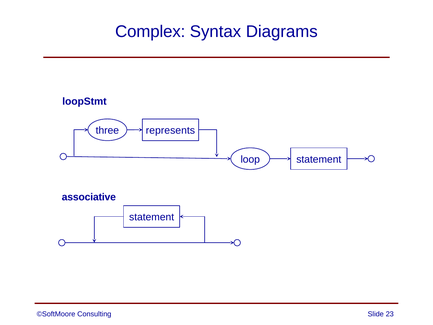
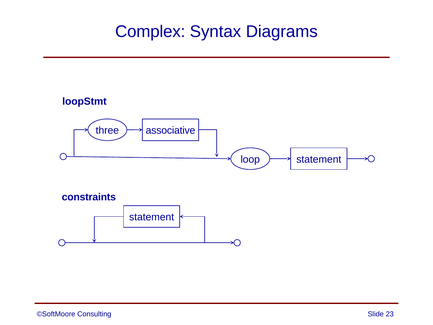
represents: represents -> associative
associative: associative -> constraints
